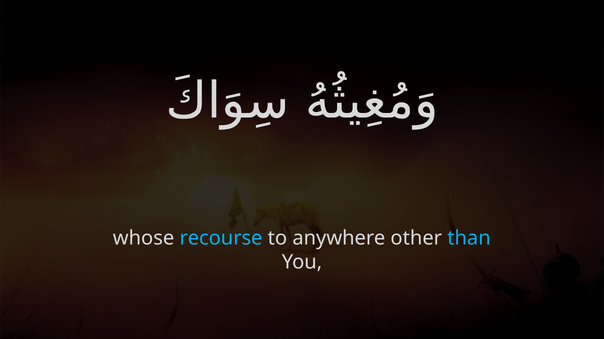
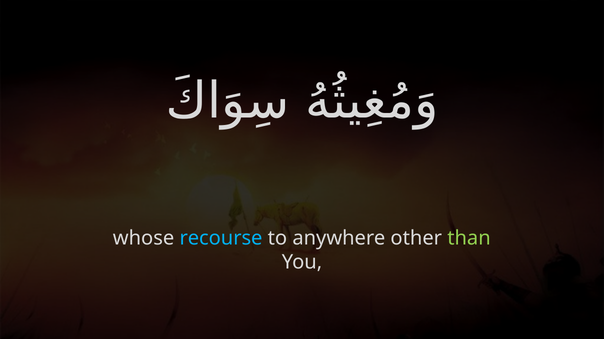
than colour: light blue -> light green
